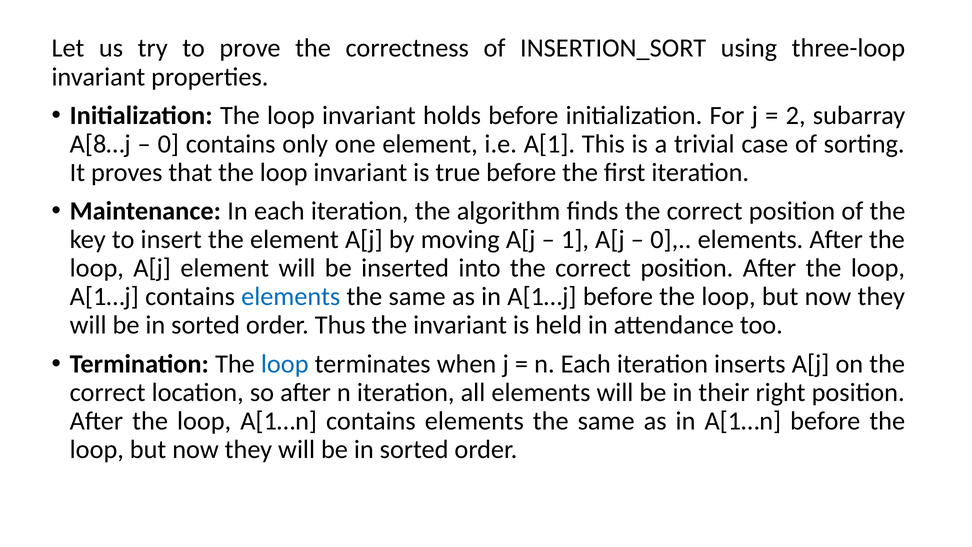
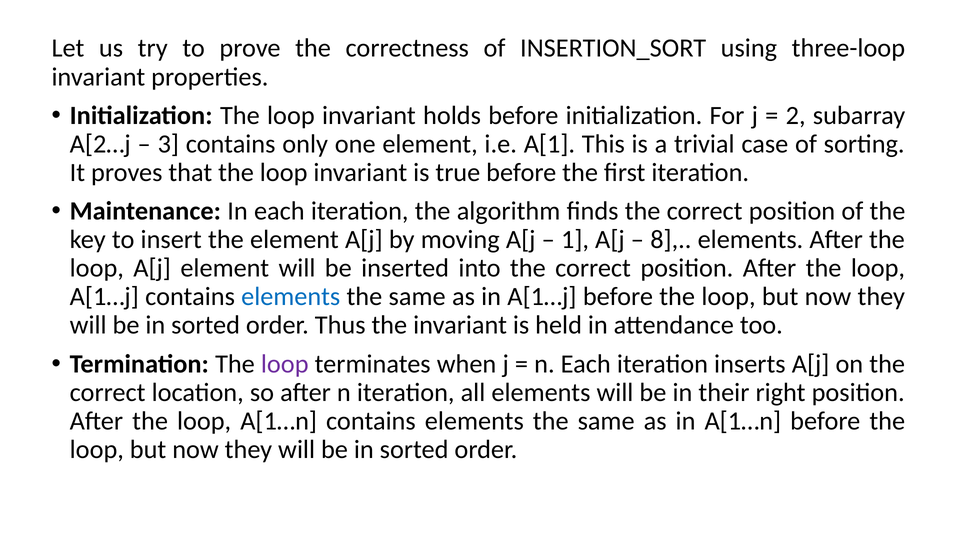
A[8…j: A[8…j -> A[2…j
0 at (168, 144): 0 -> 3
0 at (671, 240): 0 -> 8
loop at (285, 364) colour: blue -> purple
